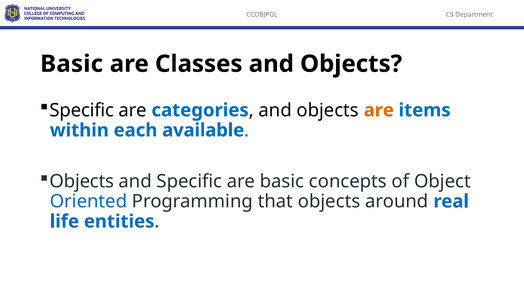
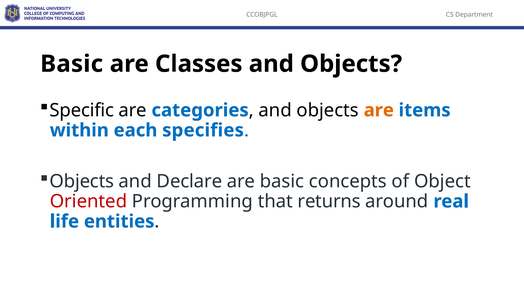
available: available -> specifies
and Specific: Specific -> Declare
Oriented colour: blue -> red
that objects: objects -> returns
